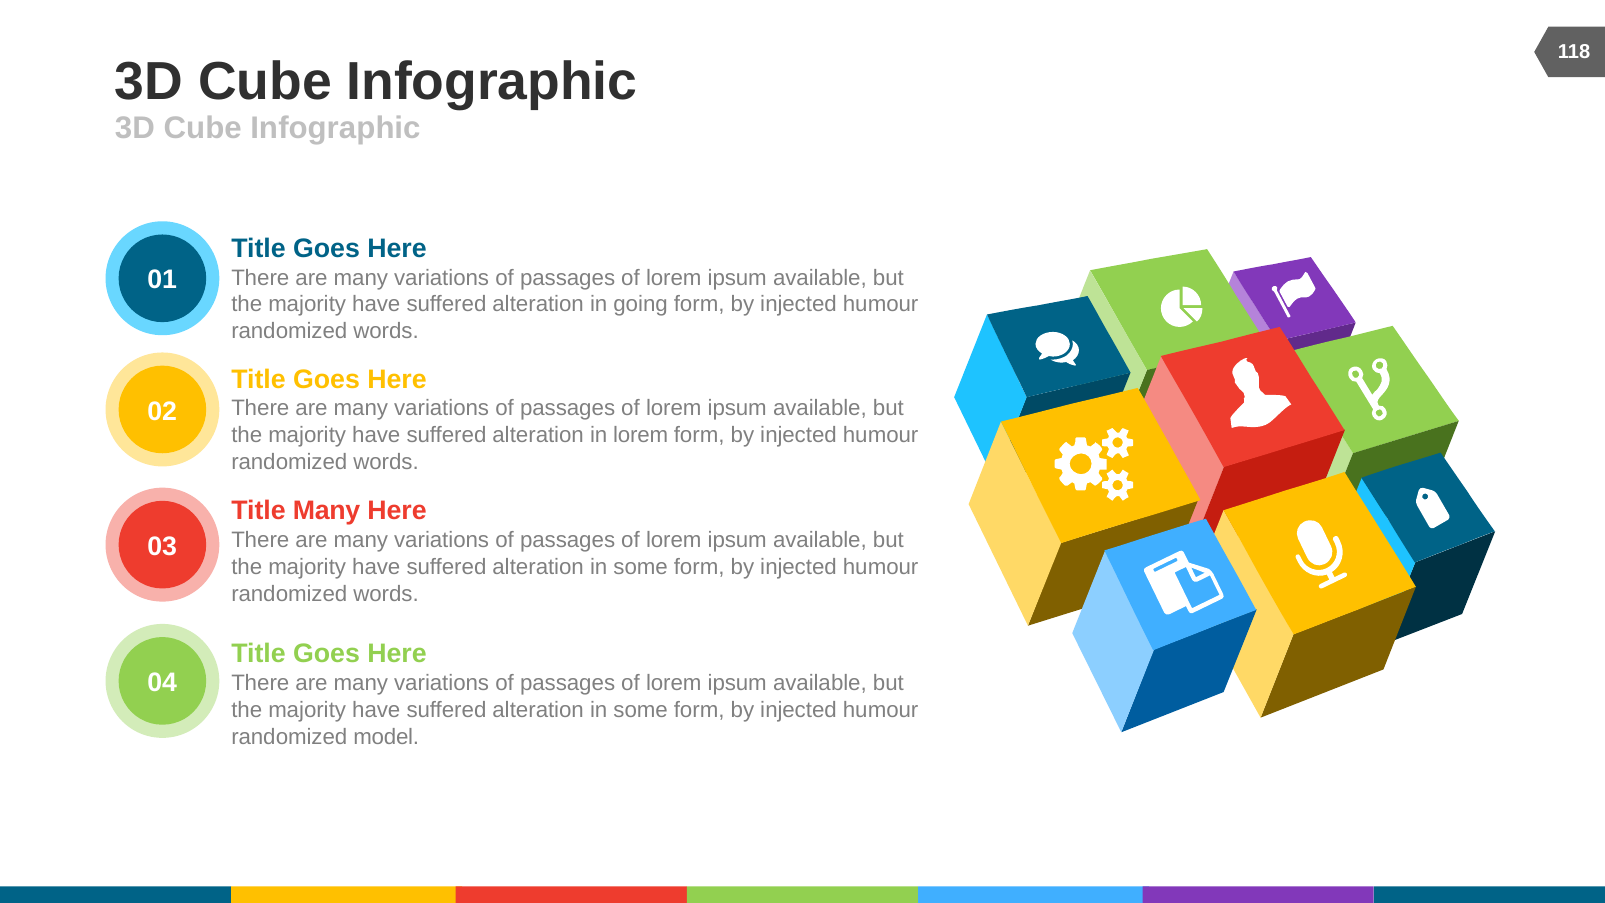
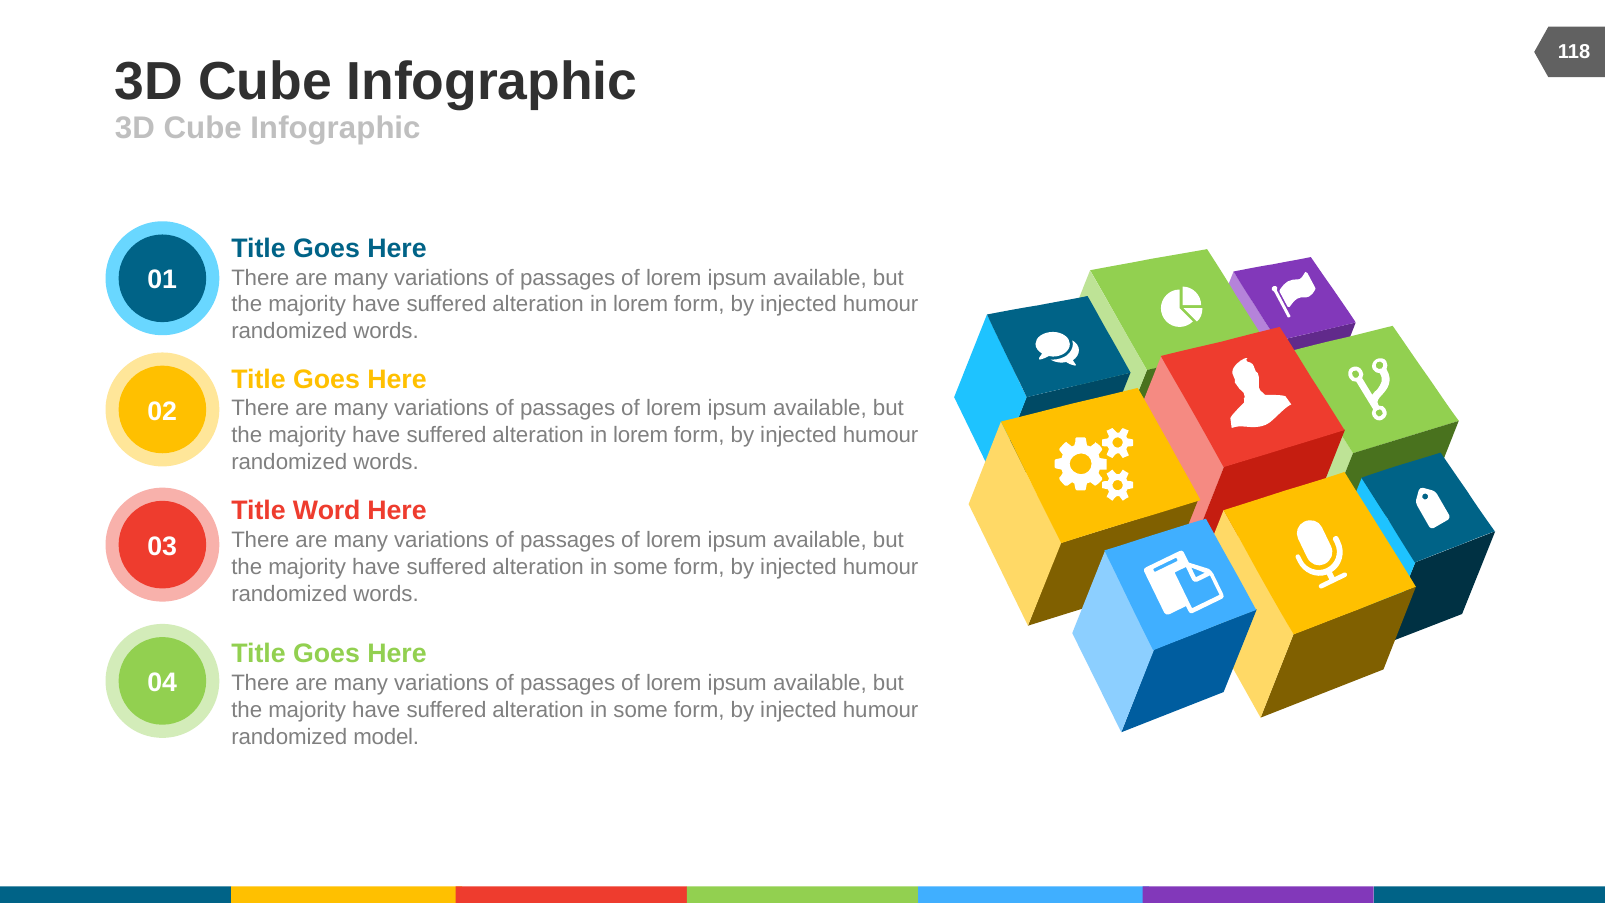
going at (641, 305): going -> lorem
Title Many: Many -> Word
